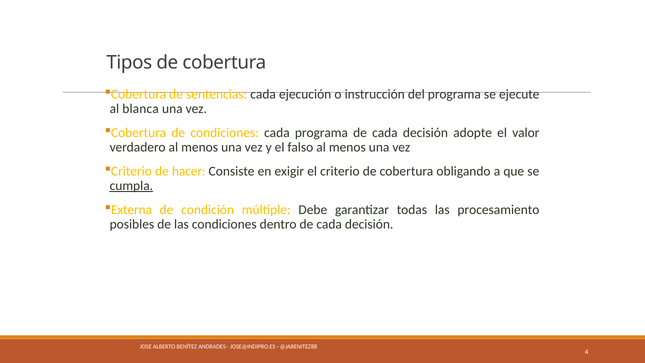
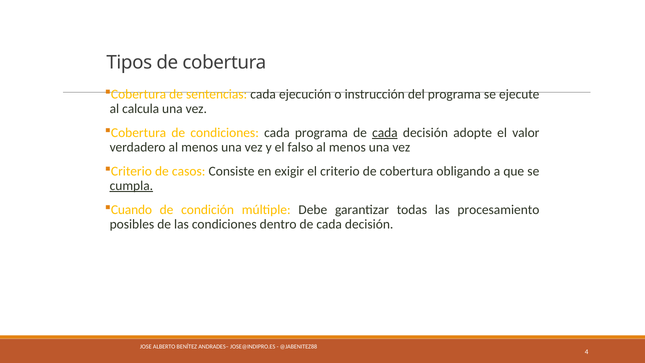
blanca: blanca -> calcula
cada at (385, 133) underline: none -> present
hacer: hacer -> casos
Externa: Externa -> Cuando
